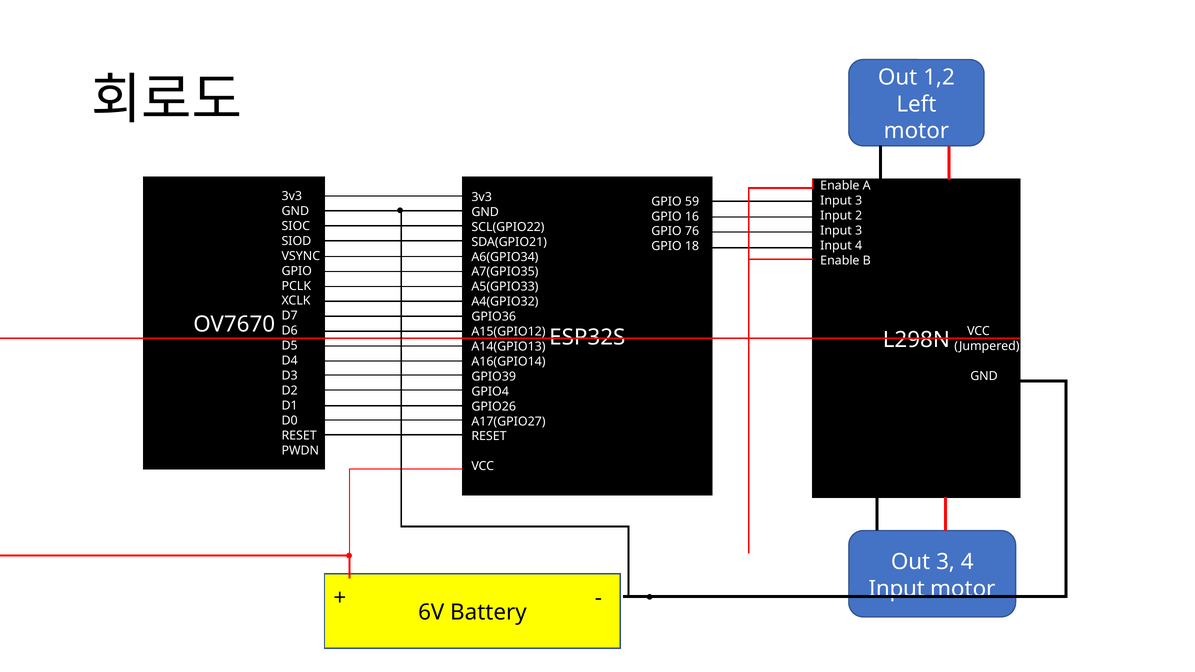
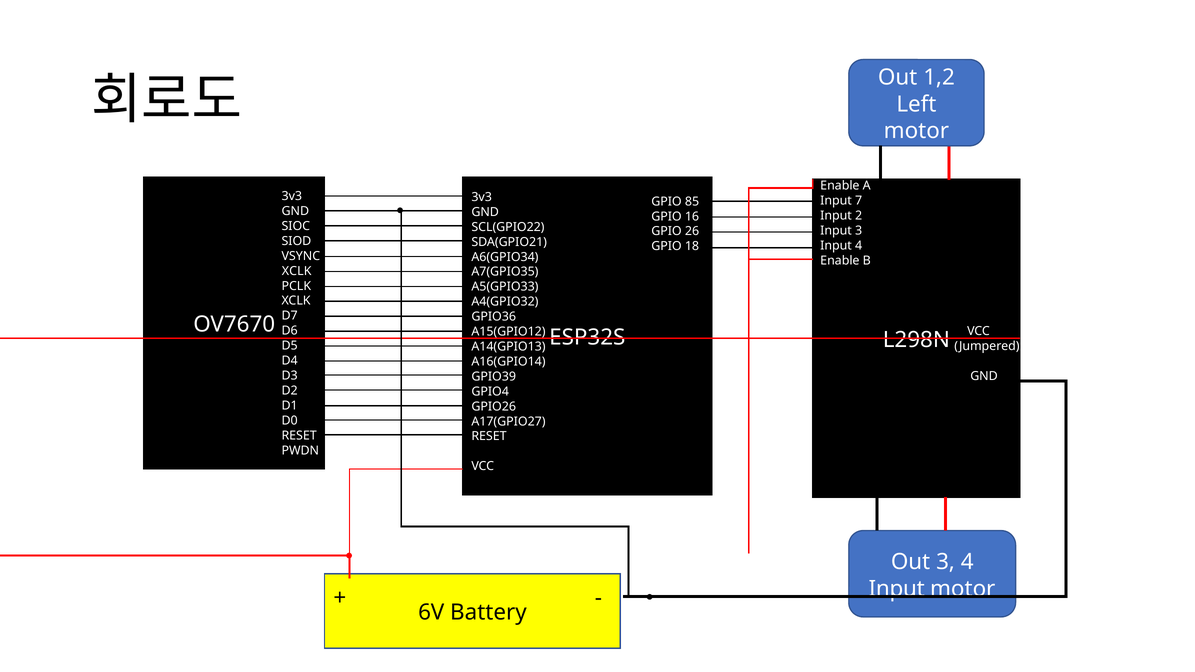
3 at (859, 201): 3 -> 7
59: 59 -> 85
76: 76 -> 26
GPIO at (297, 271): GPIO -> XCLK
